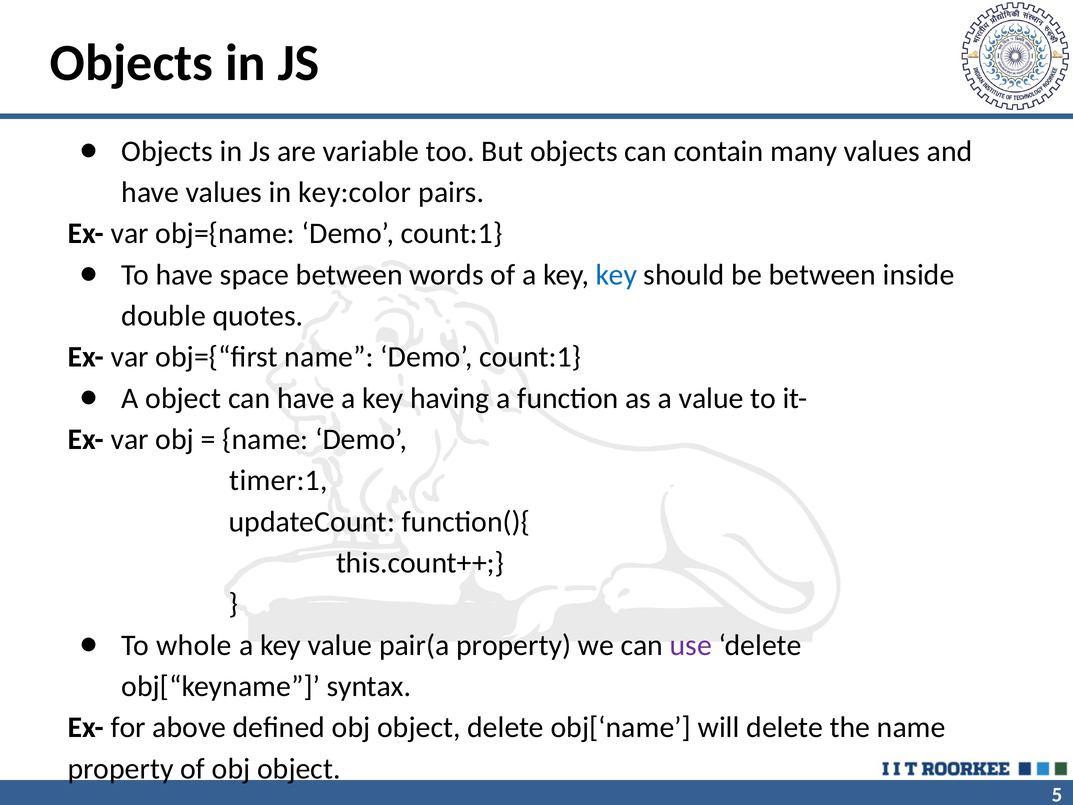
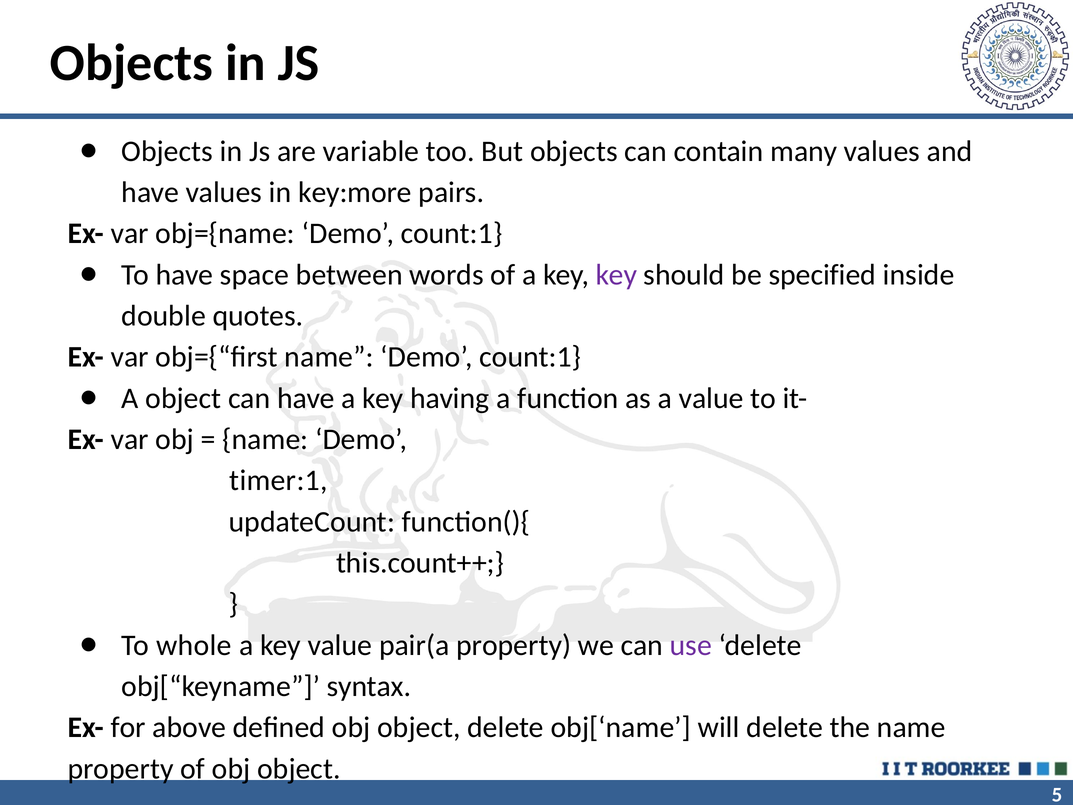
key:color: key:color -> key:more
key at (616, 275) colour: blue -> purple
be between: between -> specified
